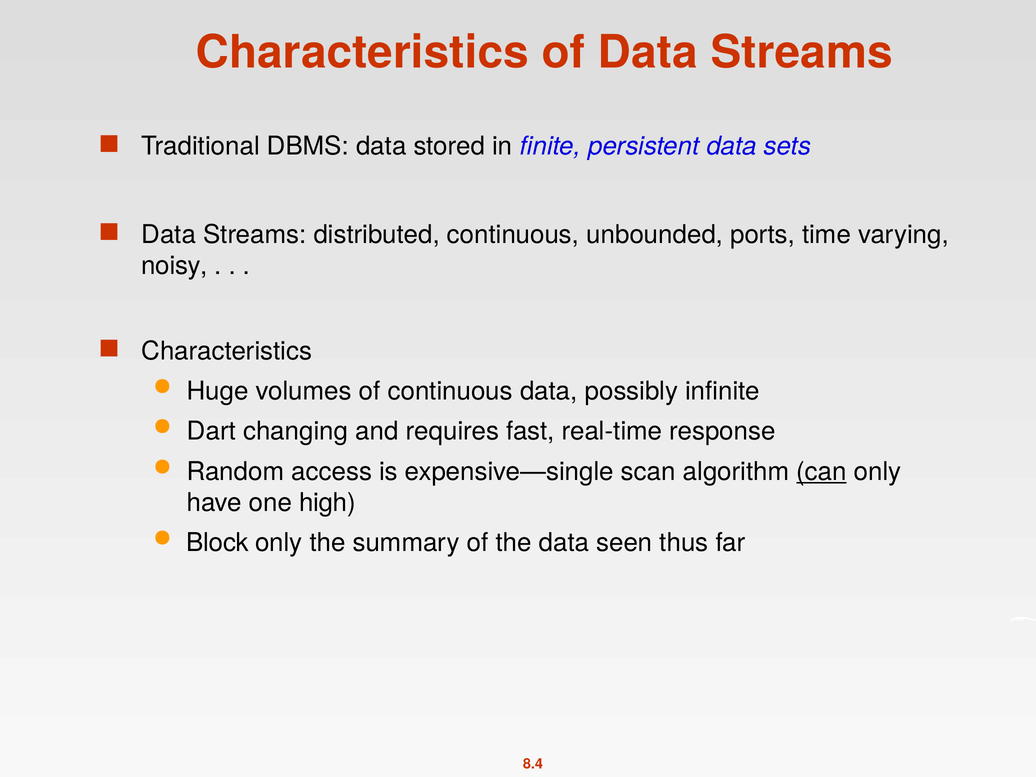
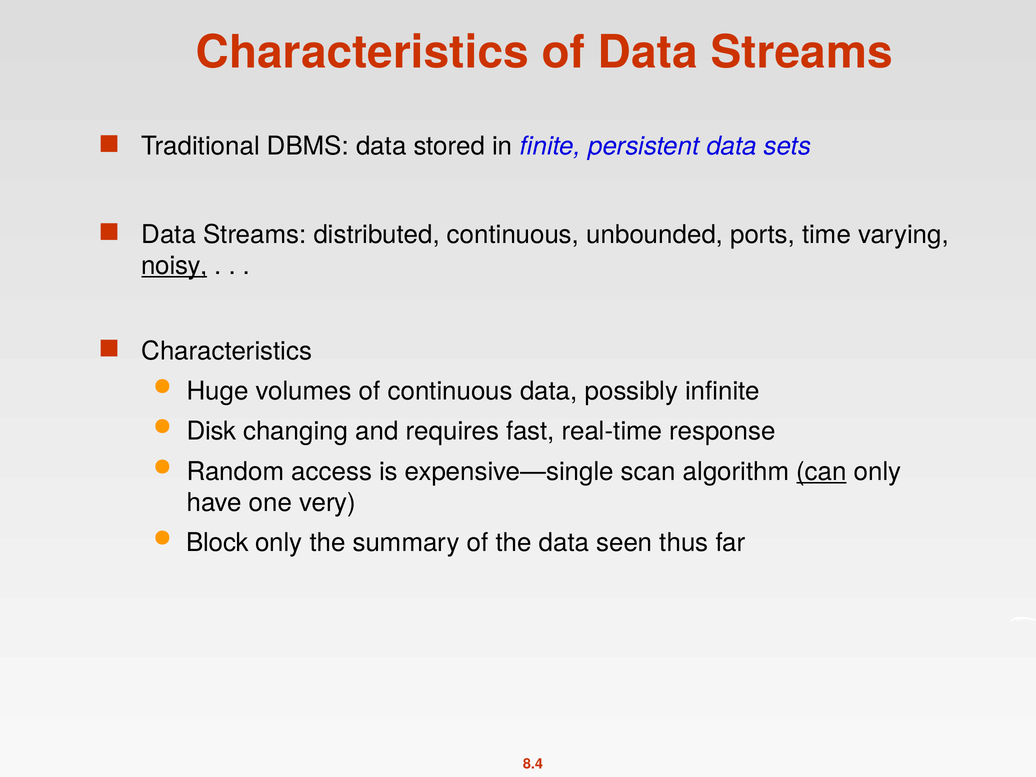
noisy underline: none -> present
Dart: Dart -> Disk
high: high -> very
